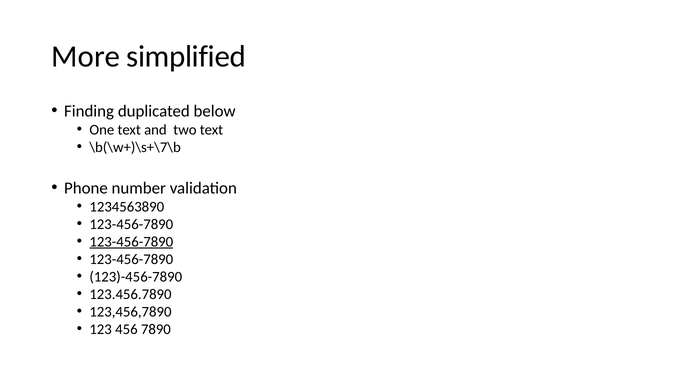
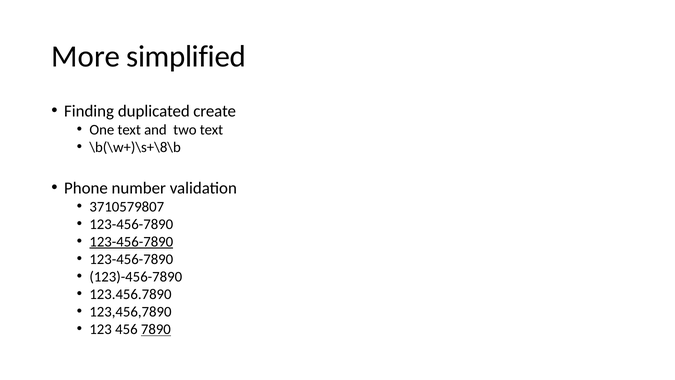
below: below -> create
\b(\w+)\s+\7\b: \b(\w+)\s+\7\b -> \b(\w+)\s+\8\b
1234563890: 1234563890 -> 3710579807
7890 underline: none -> present
